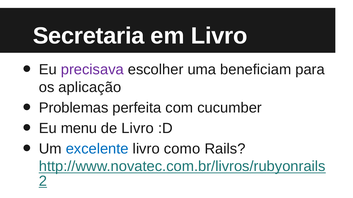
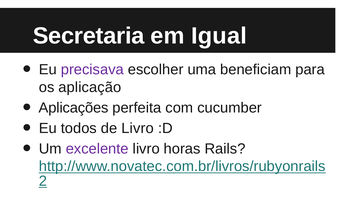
em Livro: Livro -> Igual
Problemas: Problemas -> Aplicações
menu: menu -> todos
excelente colour: blue -> purple
como: como -> horas
